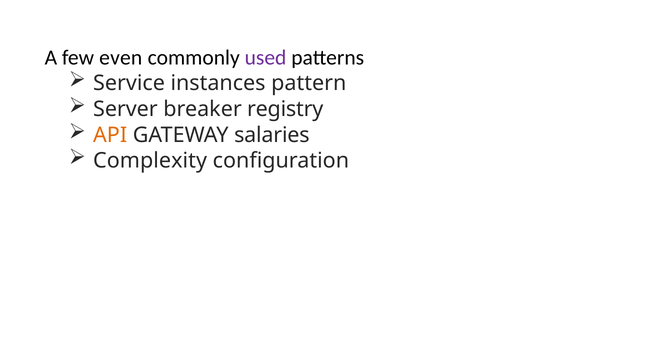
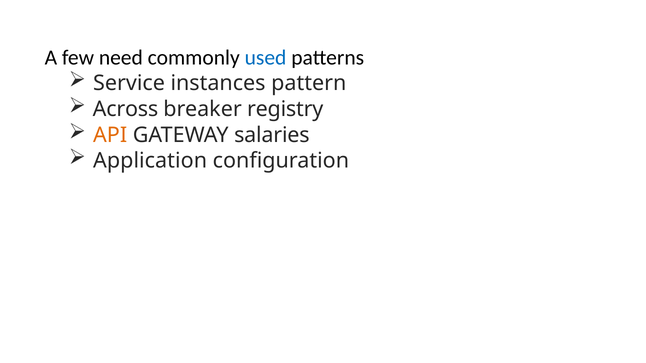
even: even -> need
used colour: purple -> blue
Server: Server -> Across
Complexity: Complexity -> Application
